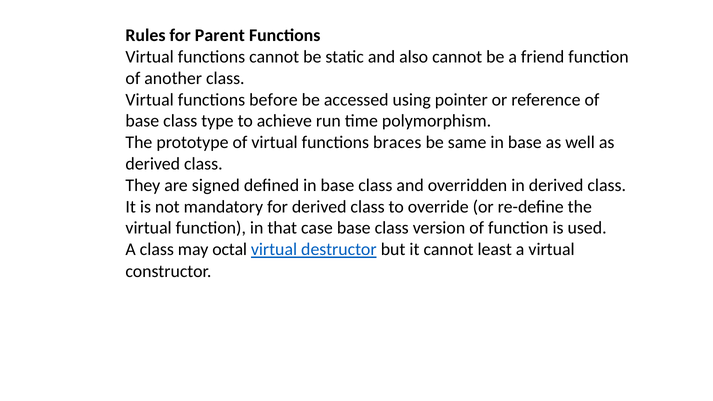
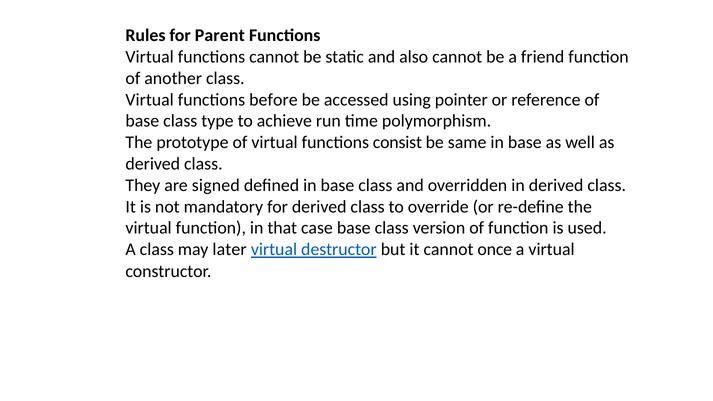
braces: braces -> consist
octal: octal -> later
least: least -> once
